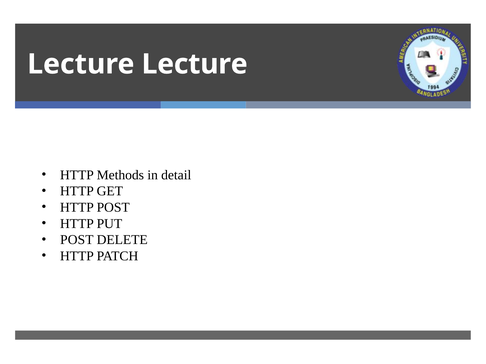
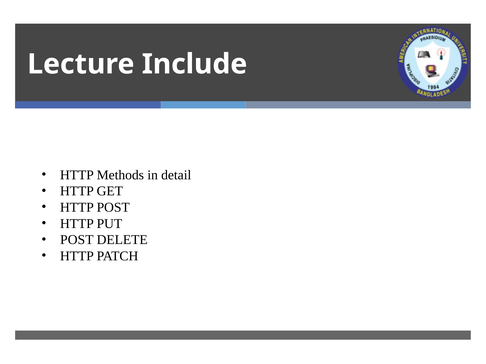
Lecture Lecture: Lecture -> Include
